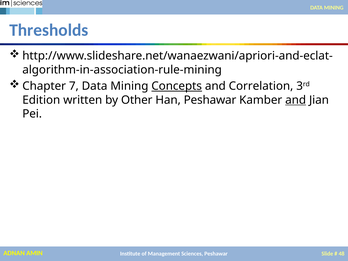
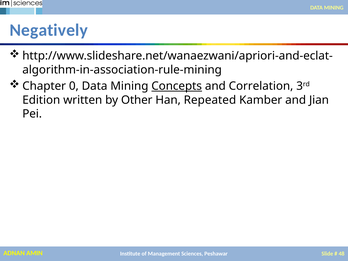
Thresholds: Thresholds -> Negatively
7: 7 -> 0
Han Peshawar: Peshawar -> Repeated
and at (296, 100) underline: present -> none
